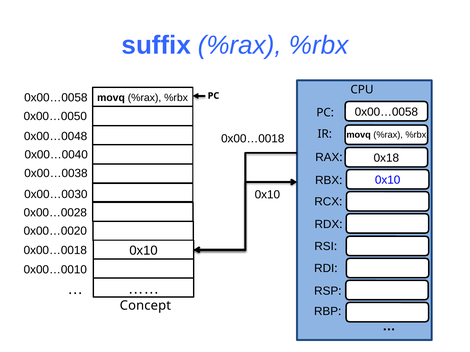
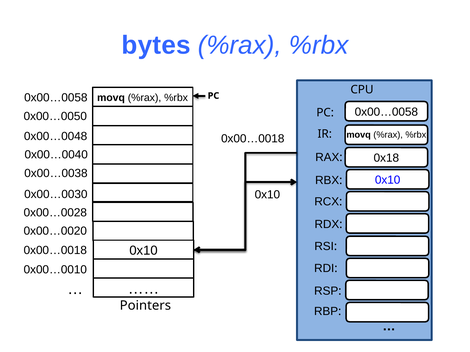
suffix: suffix -> bytes
Concept: Concept -> Pointers
